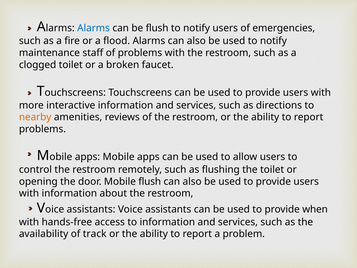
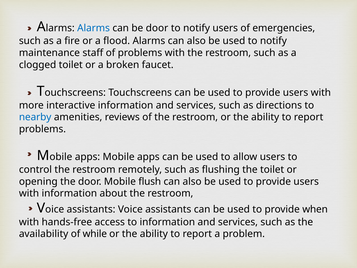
be flush: flush -> door
nearby colour: orange -> blue
track: track -> while
